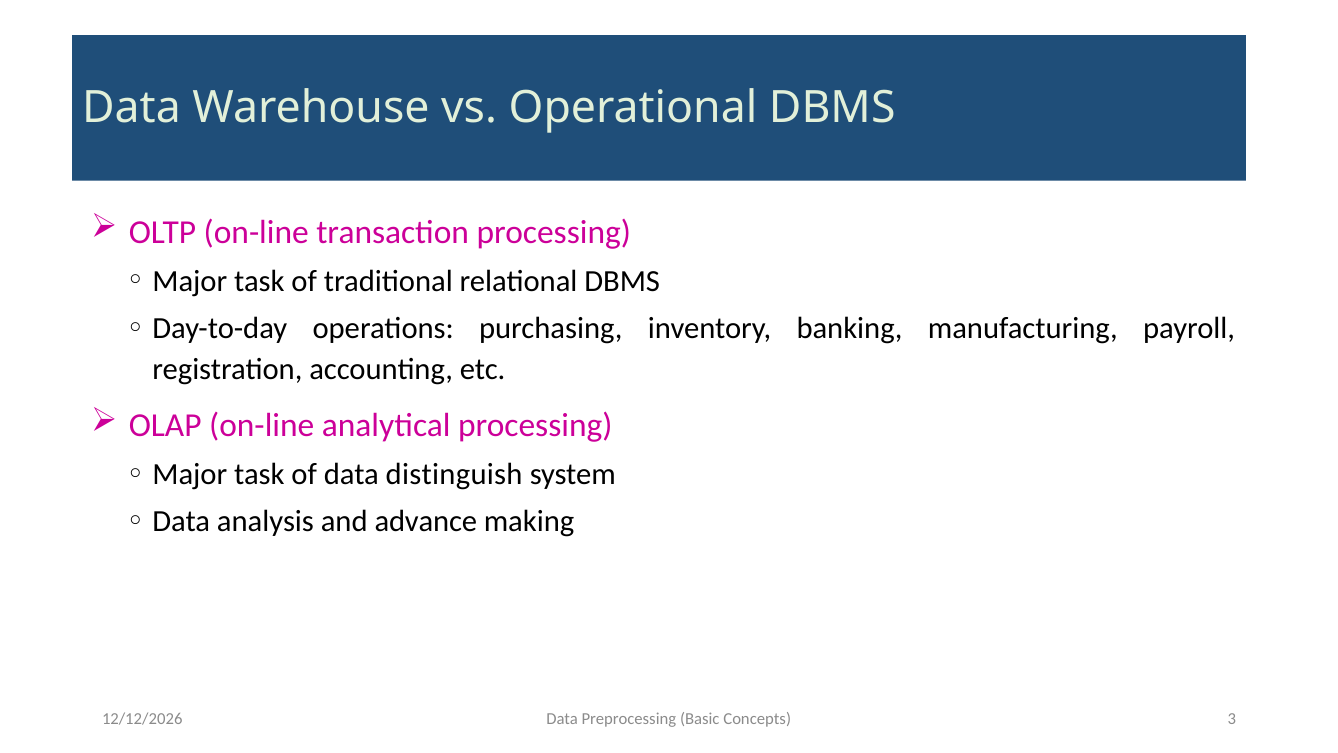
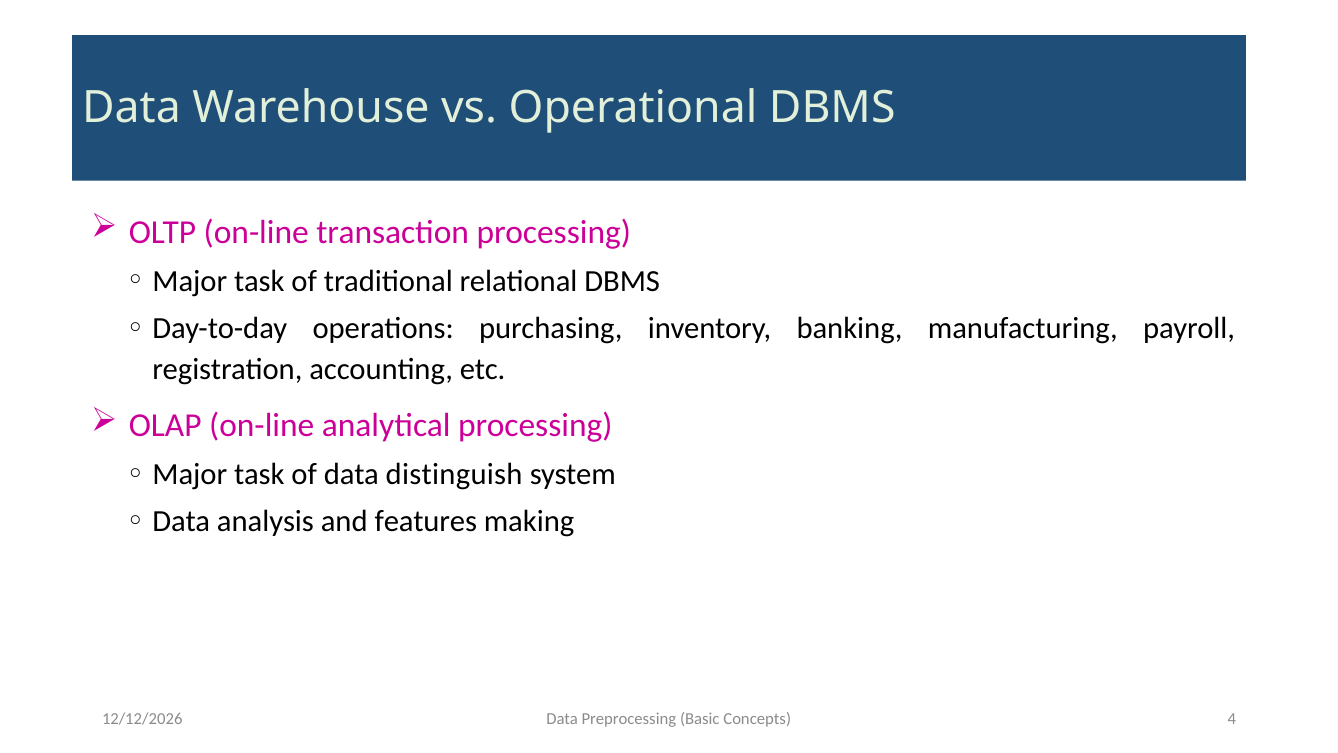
advance: advance -> features
3: 3 -> 4
